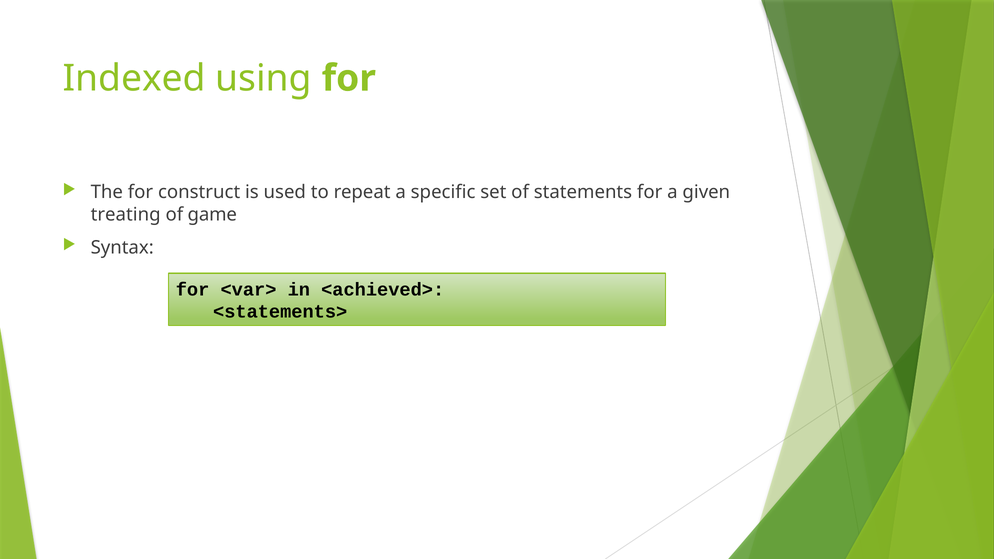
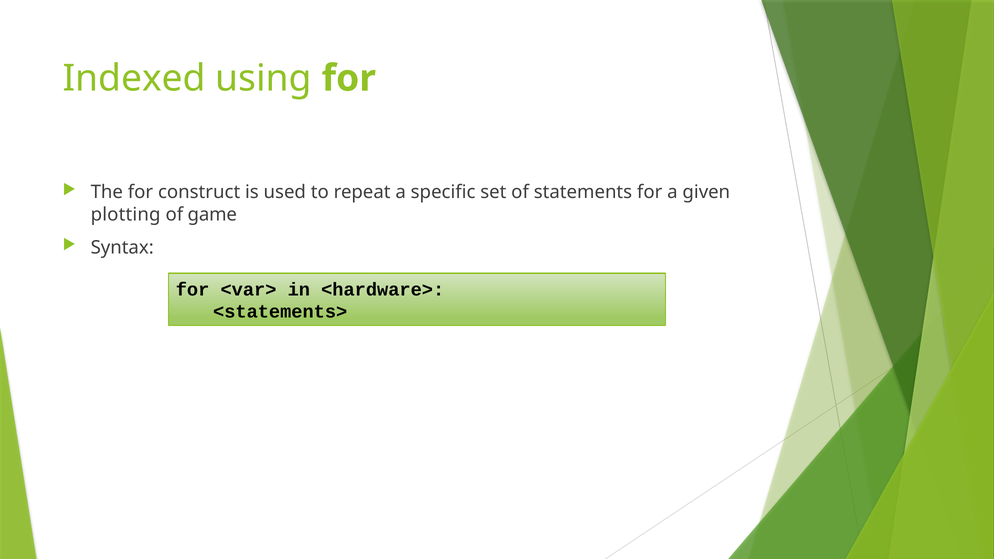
treating: treating -> plotting
<achieved>: <achieved> -> <hardware>
